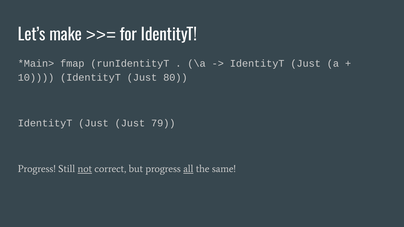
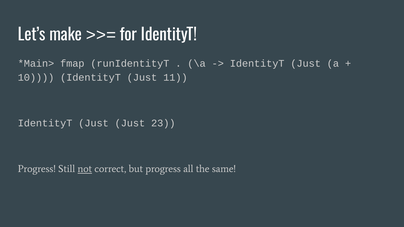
80: 80 -> 11
79: 79 -> 23
all underline: present -> none
